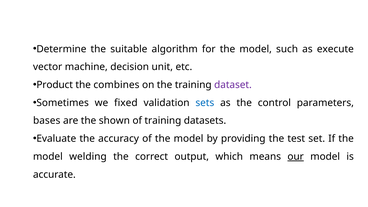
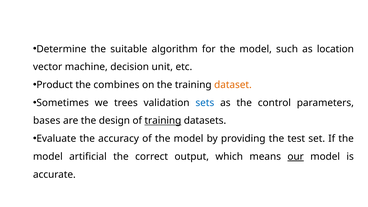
execute: execute -> location
dataset colour: purple -> orange
fixed: fixed -> trees
shown: shown -> design
training at (163, 121) underline: none -> present
welding: welding -> artificial
